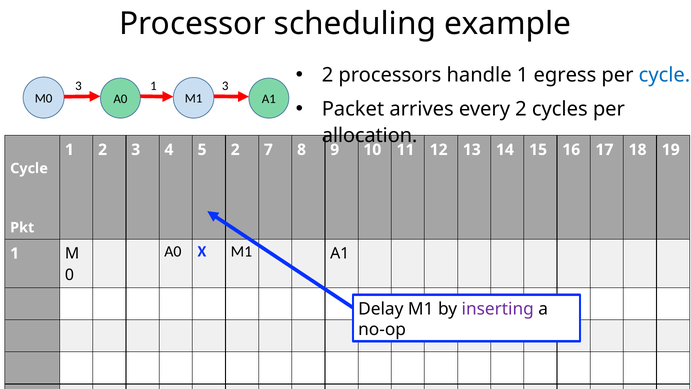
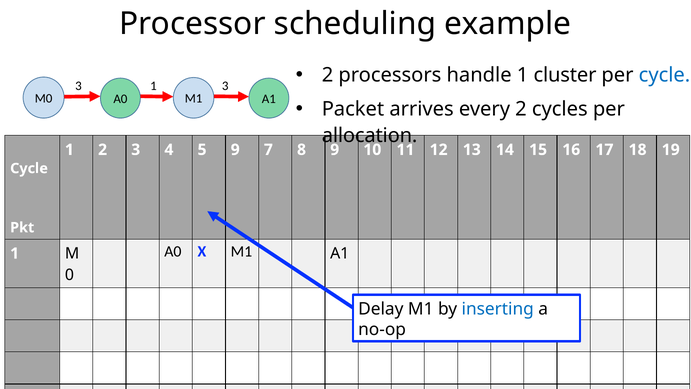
egress: egress -> cluster
5 2: 2 -> 9
inserting colour: purple -> blue
